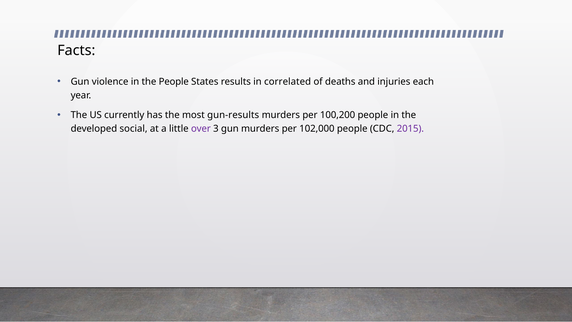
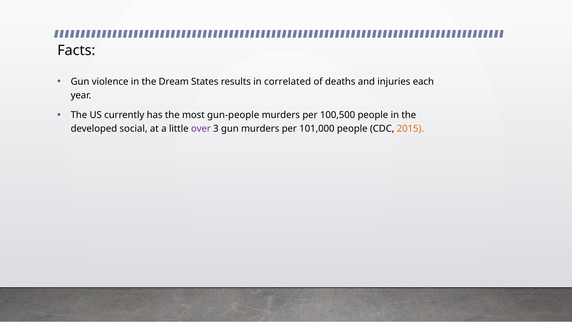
the People: People -> Dream
gun-results: gun-results -> gun-people
100,200: 100,200 -> 100,500
102,000: 102,000 -> 101,000
2015 colour: purple -> orange
